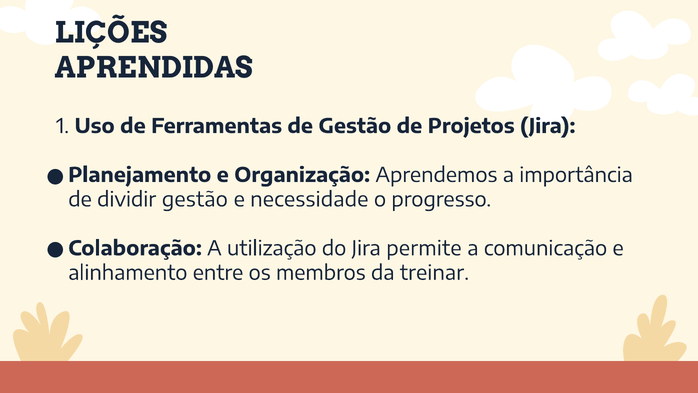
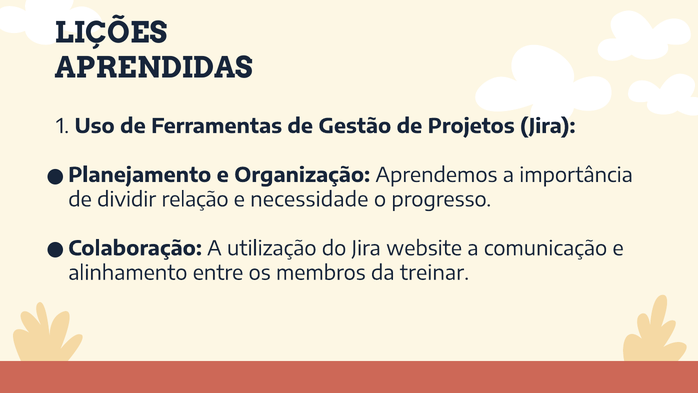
dividir gestão: gestão -> relação
permite: permite -> website
